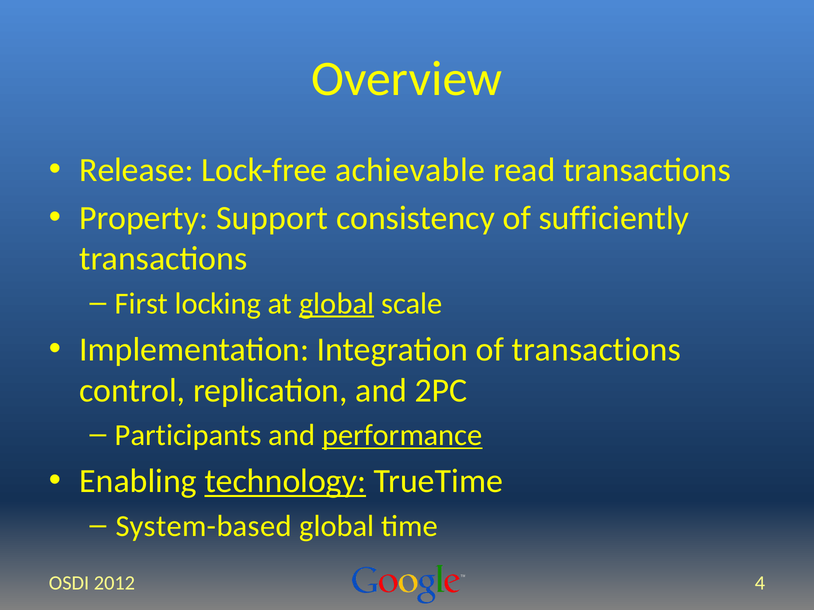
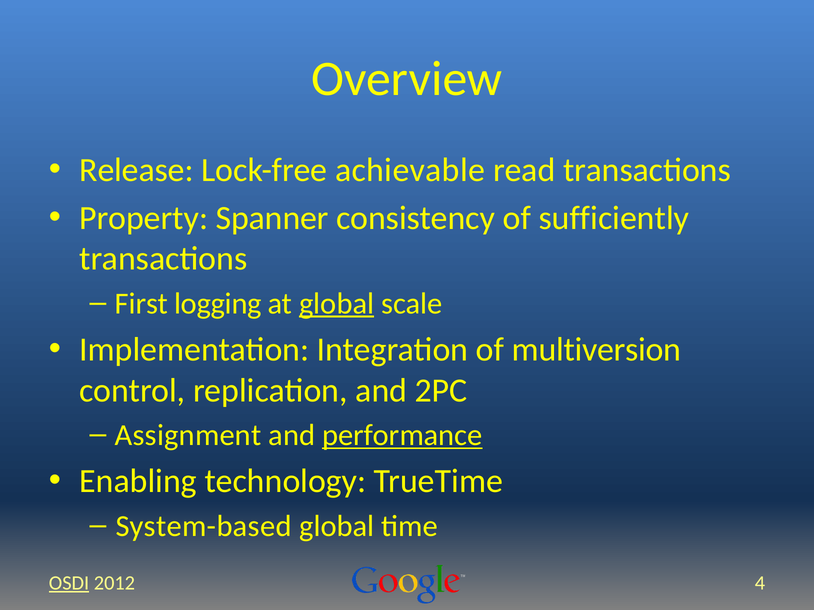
Support: Support -> Spanner
locking: locking -> logging
of transactions: transactions -> multiversion
Participants: Participants -> Assignment
technology underline: present -> none
OSDI underline: none -> present
